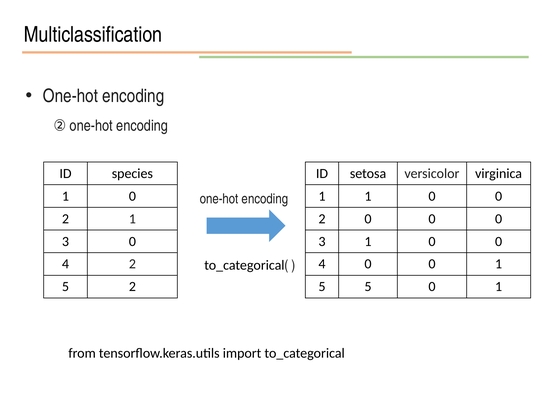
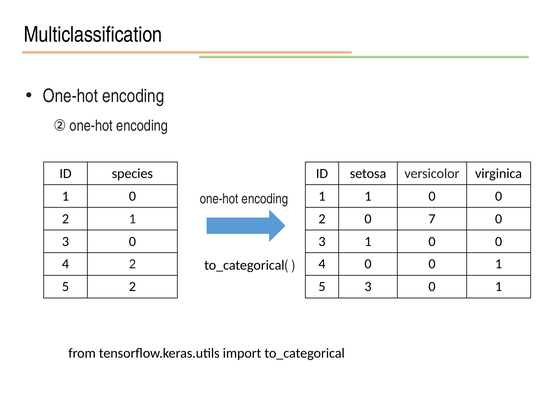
2 0 0: 0 -> 7
5 5: 5 -> 3
